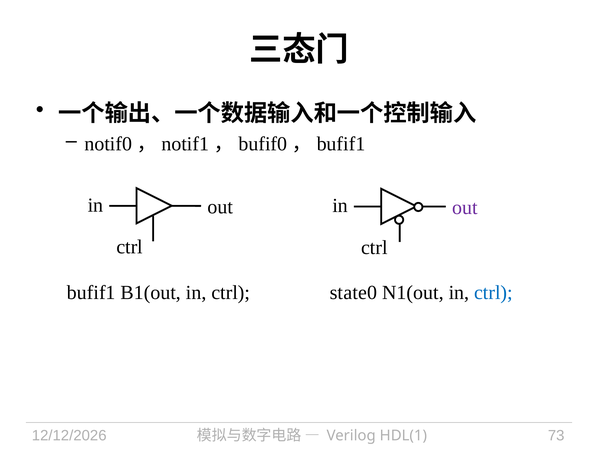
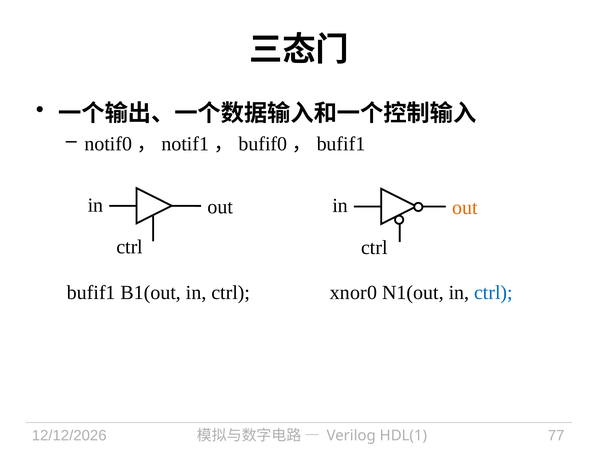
out at (465, 207) colour: purple -> orange
state0: state0 -> xnor0
73: 73 -> 77
